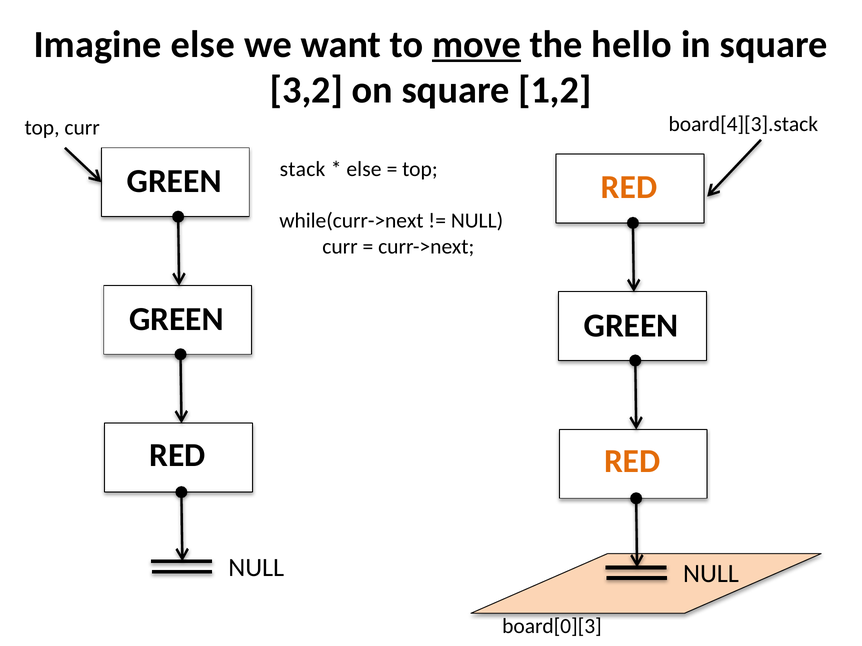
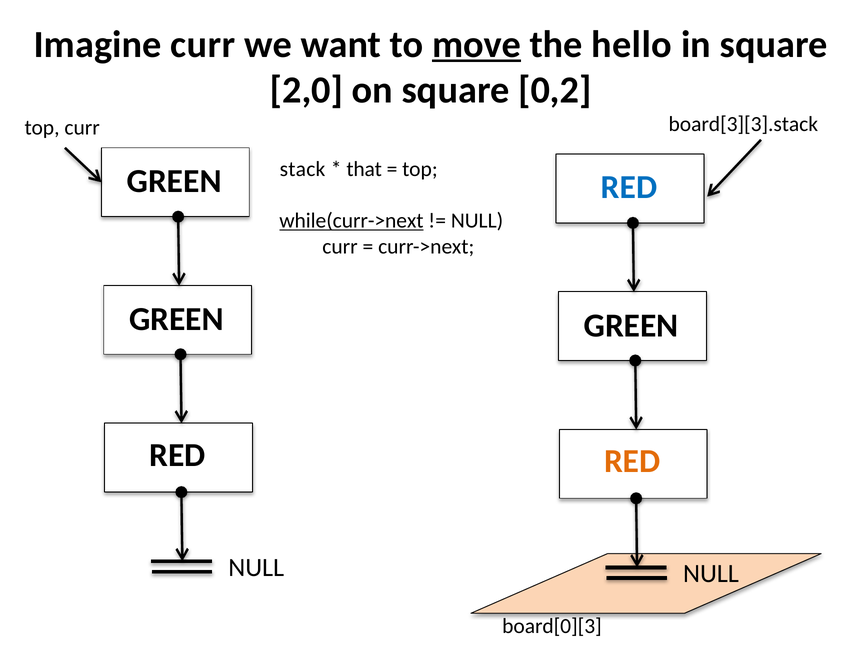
Imagine else: else -> curr
3,2: 3,2 -> 2,0
1,2: 1,2 -> 0,2
board[4][3].stack: board[4][3].stack -> board[3][3].stack
else at (364, 169): else -> that
RED at (629, 187) colour: orange -> blue
while(curr->next underline: none -> present
